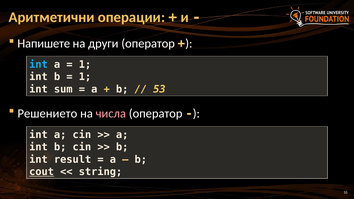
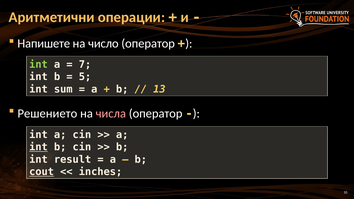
други: други -> число
int at (38, 64) colour: light blue -> light green
1 at (85, 64): 1 -> 7
1 at (85, 77): 1 -> 5
53: 53 -> 13
int at (38, 147) underline: none -> present
string: string -> inches
